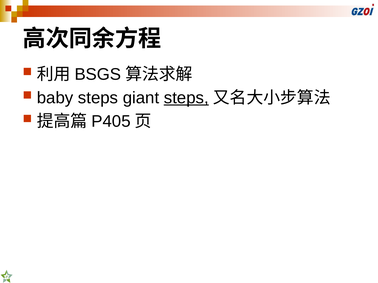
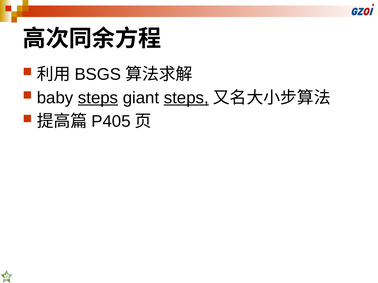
steps at (98, 98) underline: none -> present
